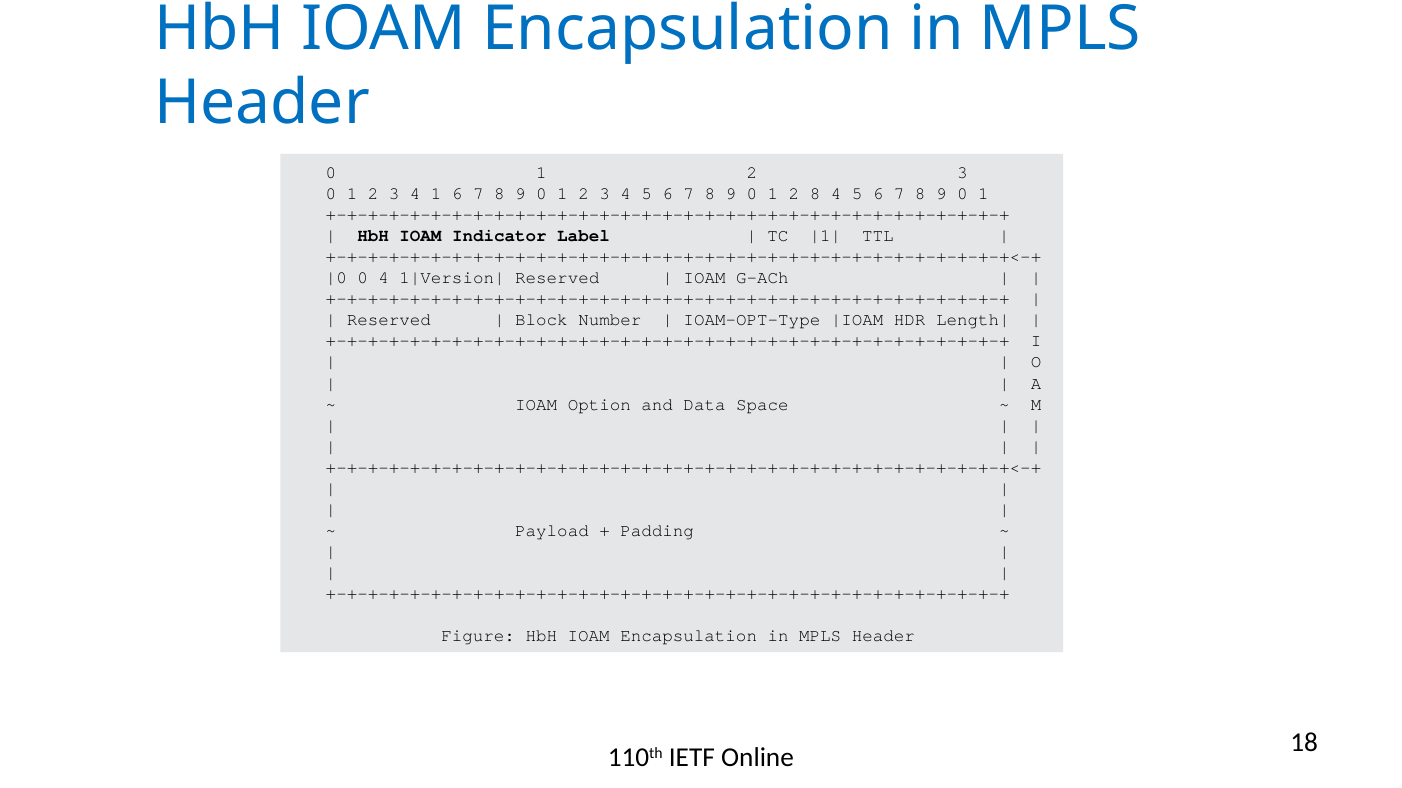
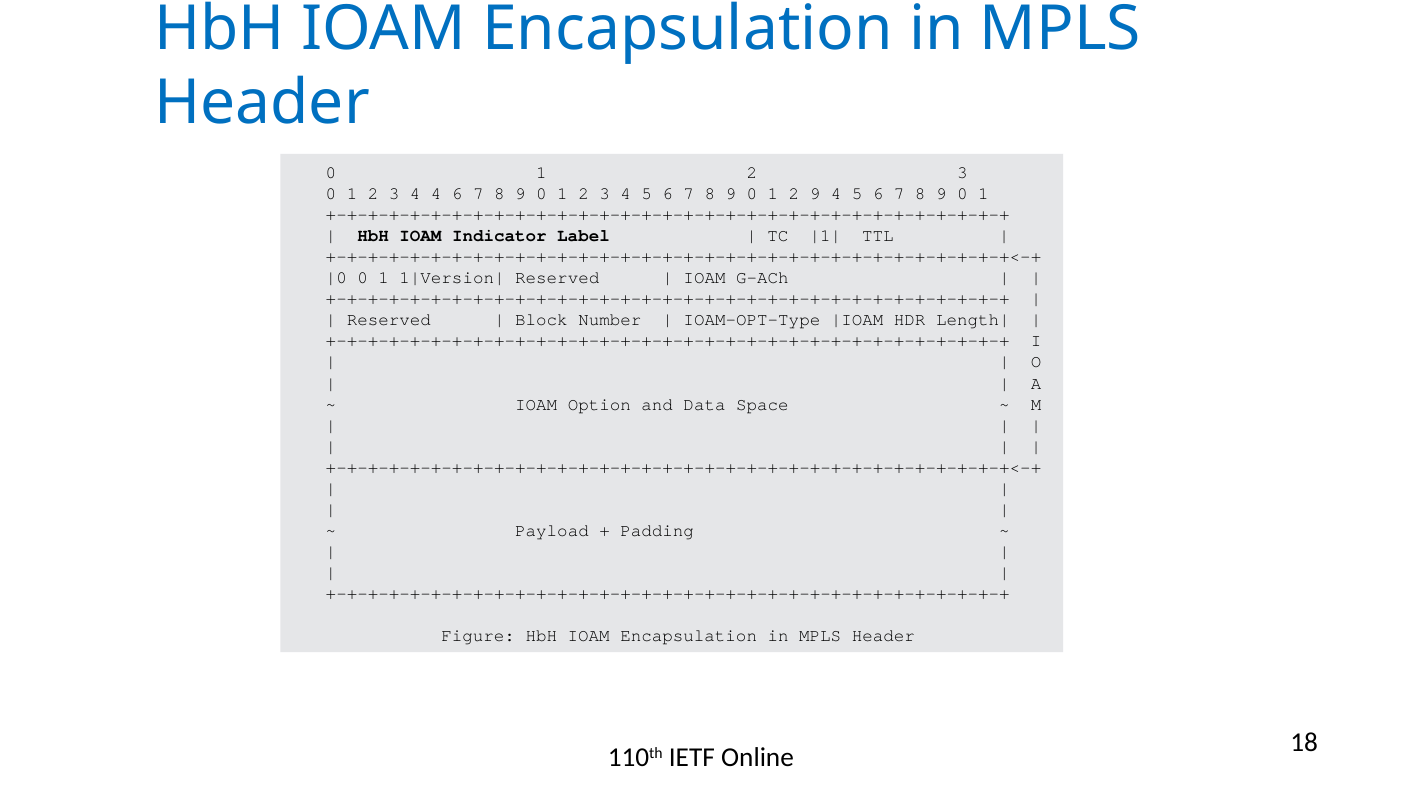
4 1: 1 -> 4
2 8: 8 -> 9
4 at (384, 278): 4 -> 1
